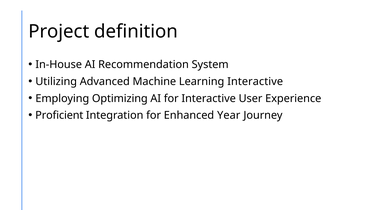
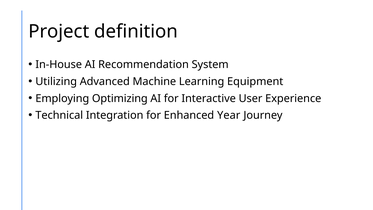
Learning Interactive: Interactive -> Equipment
Proficient: Proficient -> Technical
